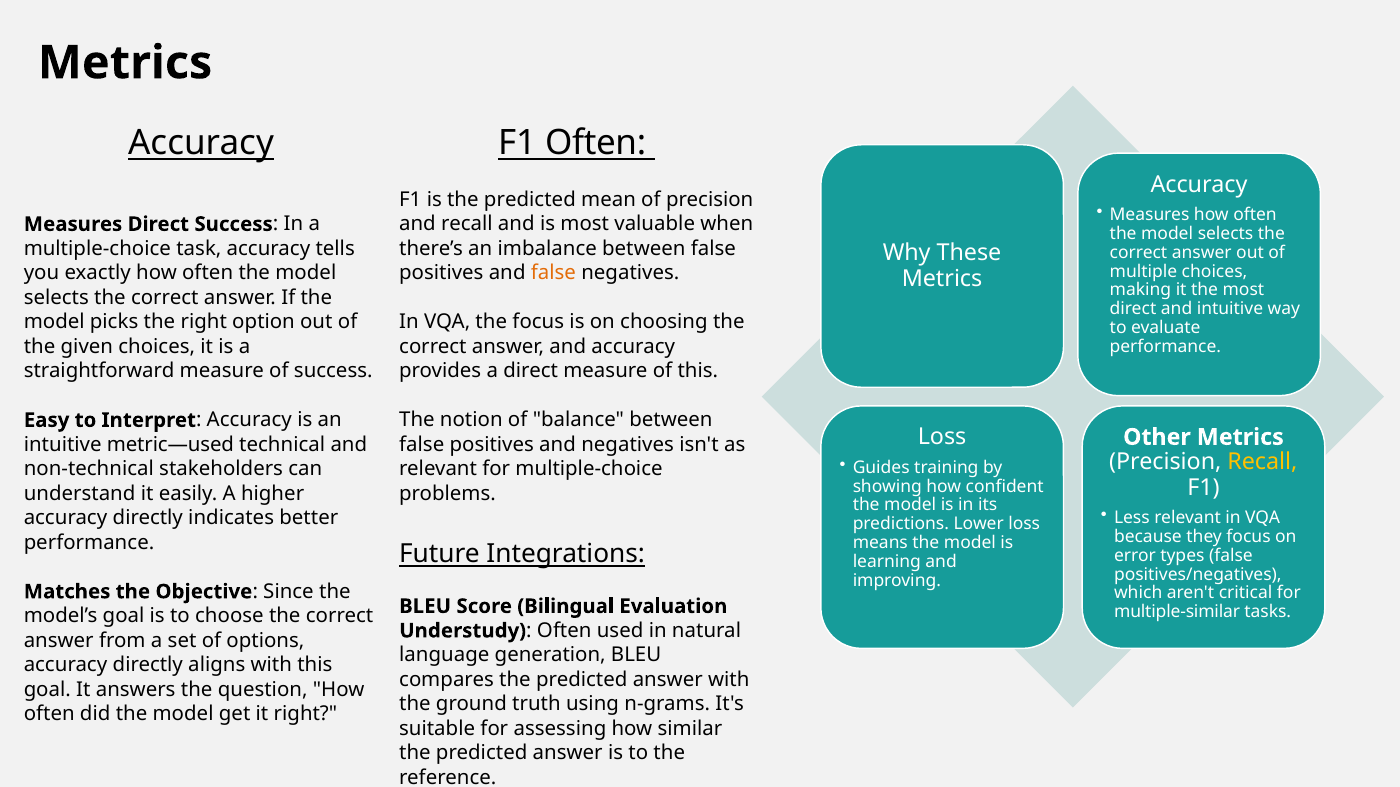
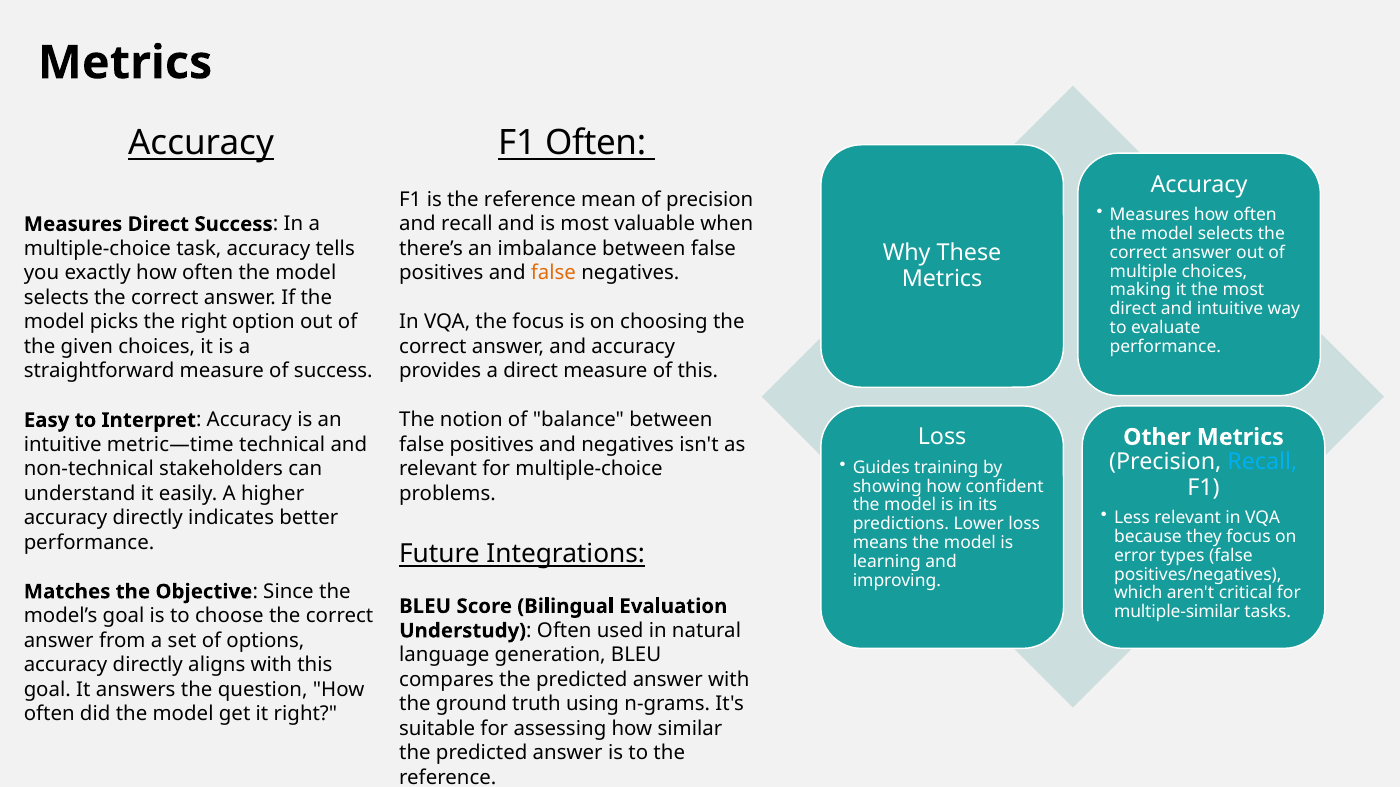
is the predicted: predicted -> reference
metric—used: metric—used -> metric—time
Recall at (1262, 463) colour: yellow -> light blue
